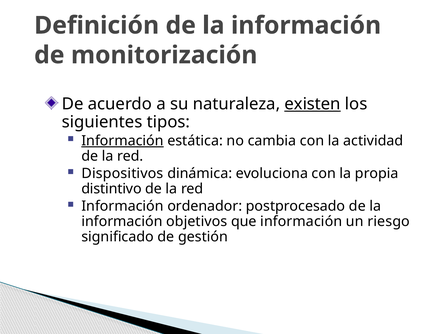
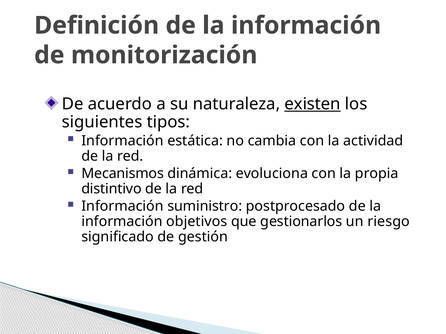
Información at (123, 141) underline: present -> none
Dispositivos: Dispositivos -> Mecanismos
ordenador: ordenador -> suministro
que información: información -> gestionarlos
